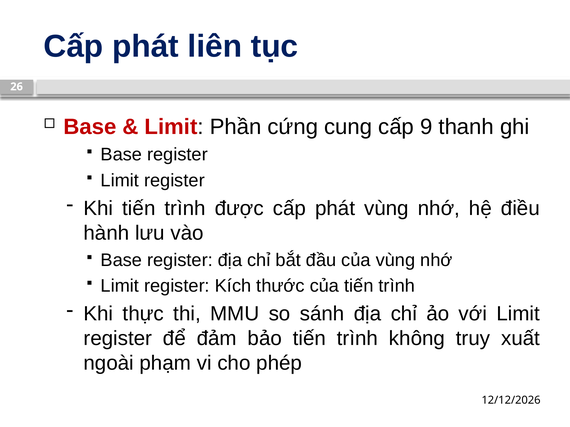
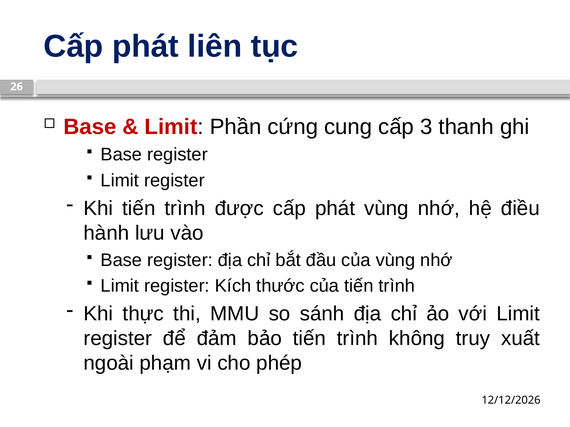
9: 9 -> 3
